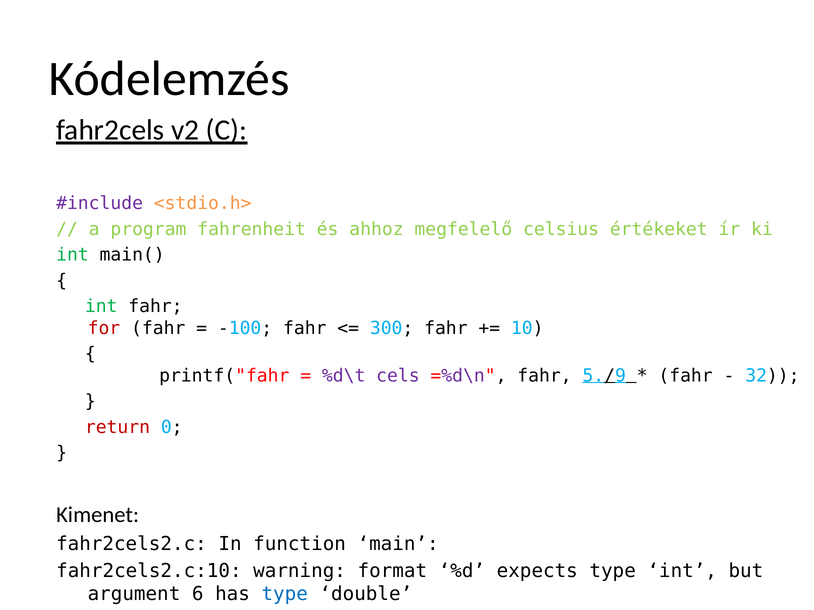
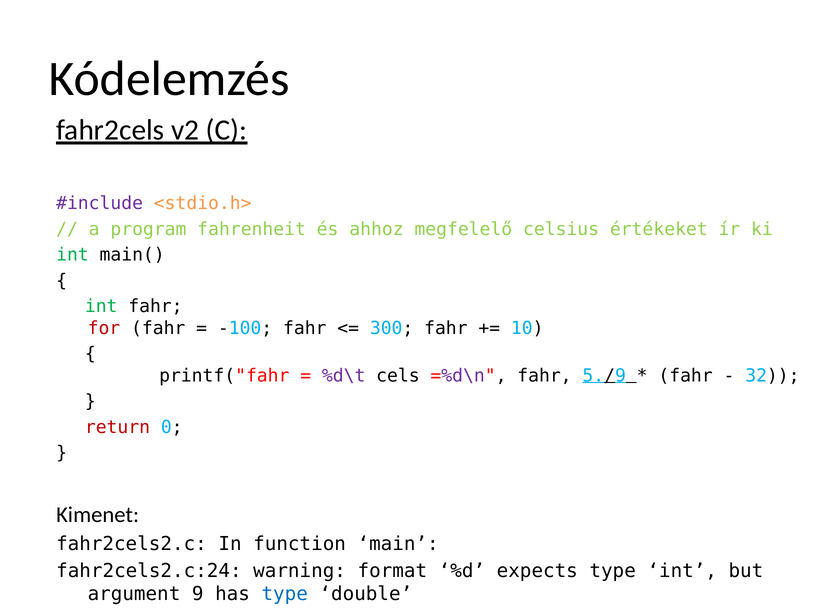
cels colour: purple -> black
fahr2cels2.c:10: fahr2cels2.c:10 -> fahr2cels2.c:24
6: 6 -> 9
